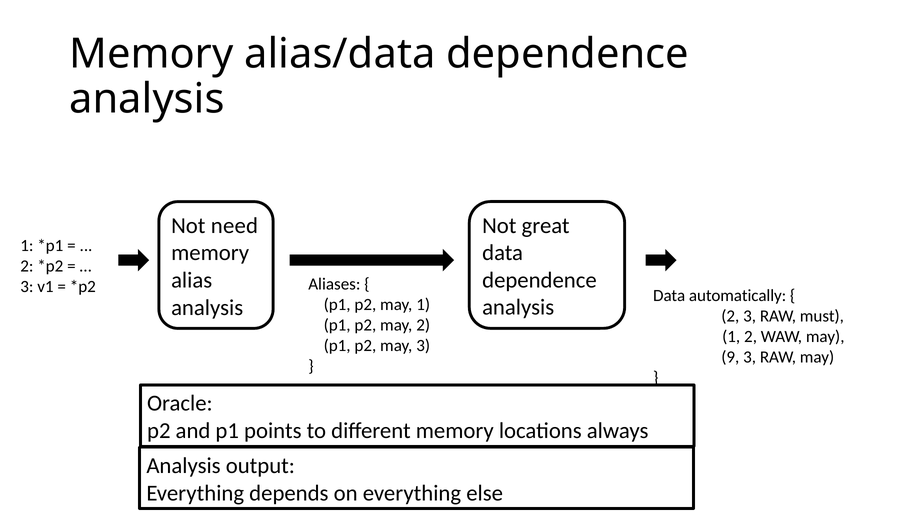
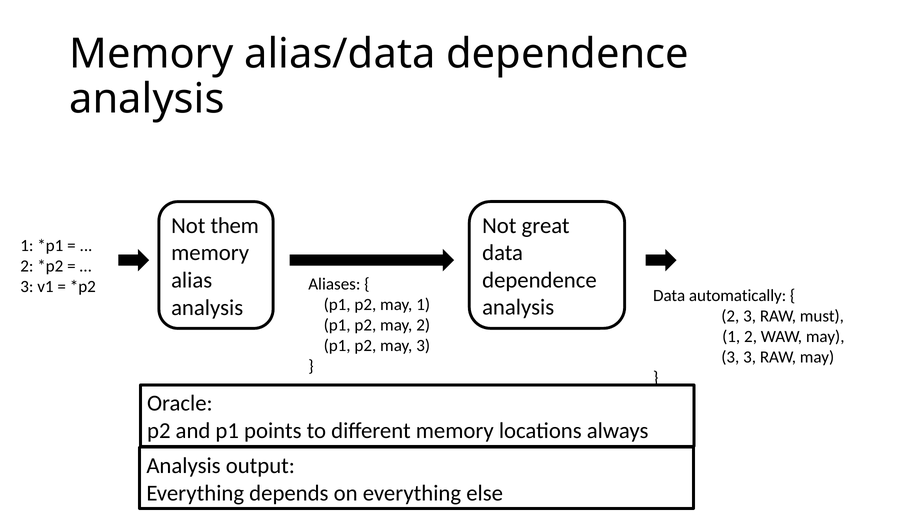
need: need -> them
9 at (730, 357): 9 -> 3
